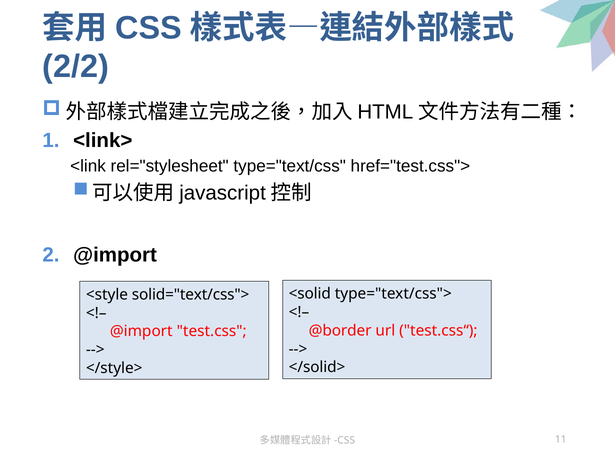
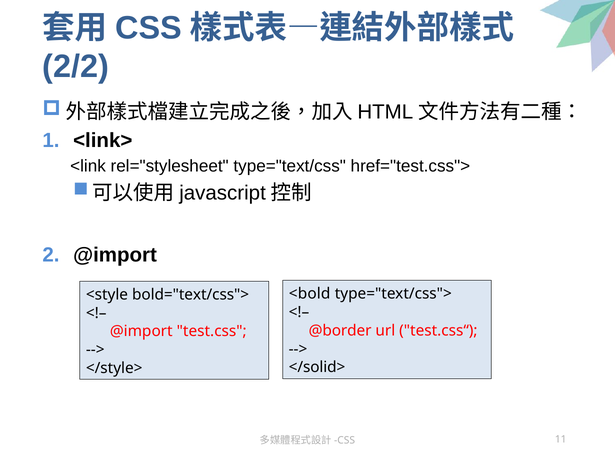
<solid: <solid -> <bold
solid="text/css">: solid="text/css"> -> bold="text/css">
